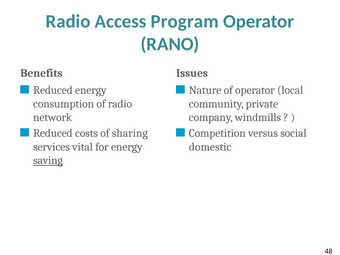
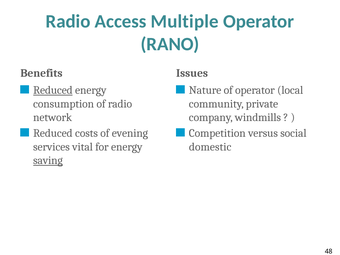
Program: Program -> Multiple
Reduced at (53, 90) underline: none -> present
sharing: sharing -> evening
